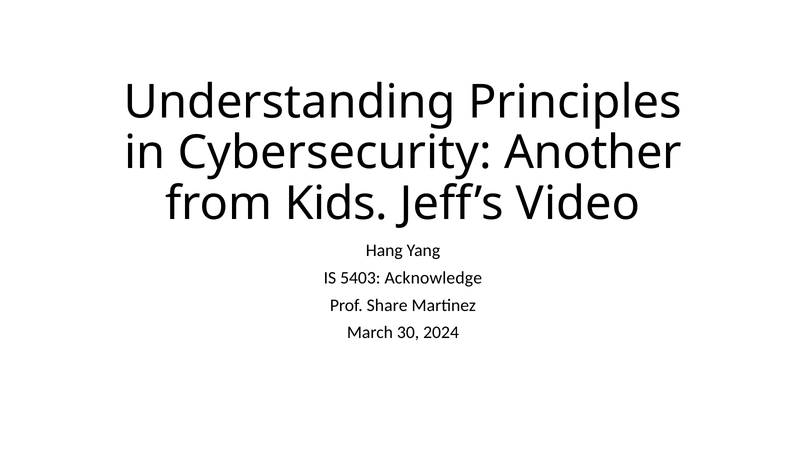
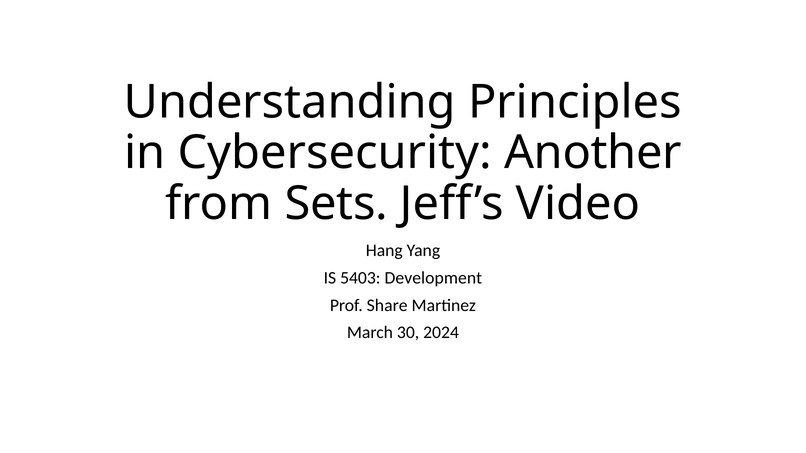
Kids: Kids -> Sets
Acknowledge: Acknowledge -> Development
